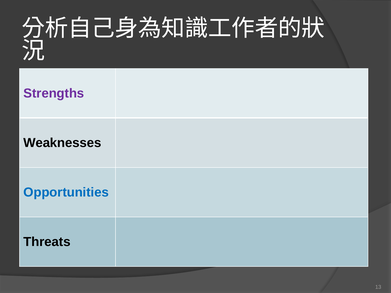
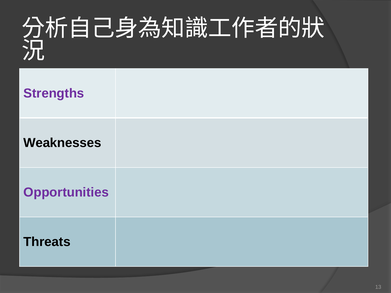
Opportunities colour: blue -> purple
